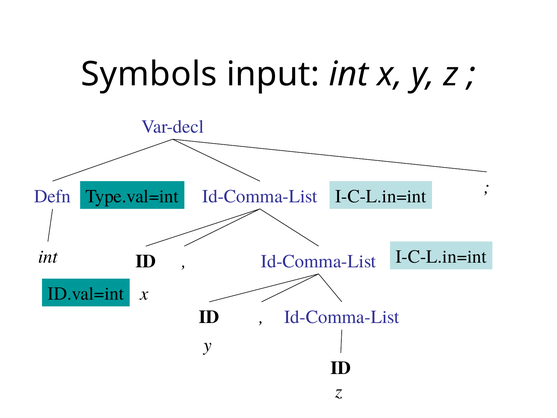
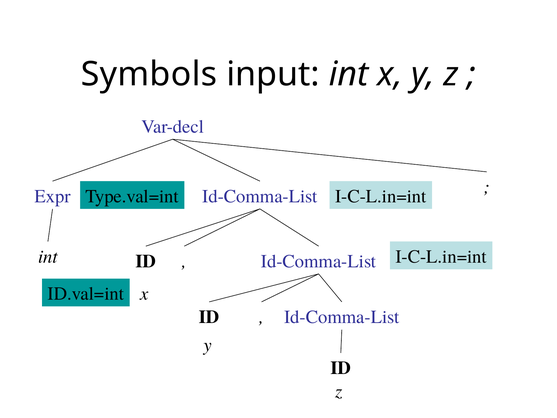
Defn: Defn -> Expr
